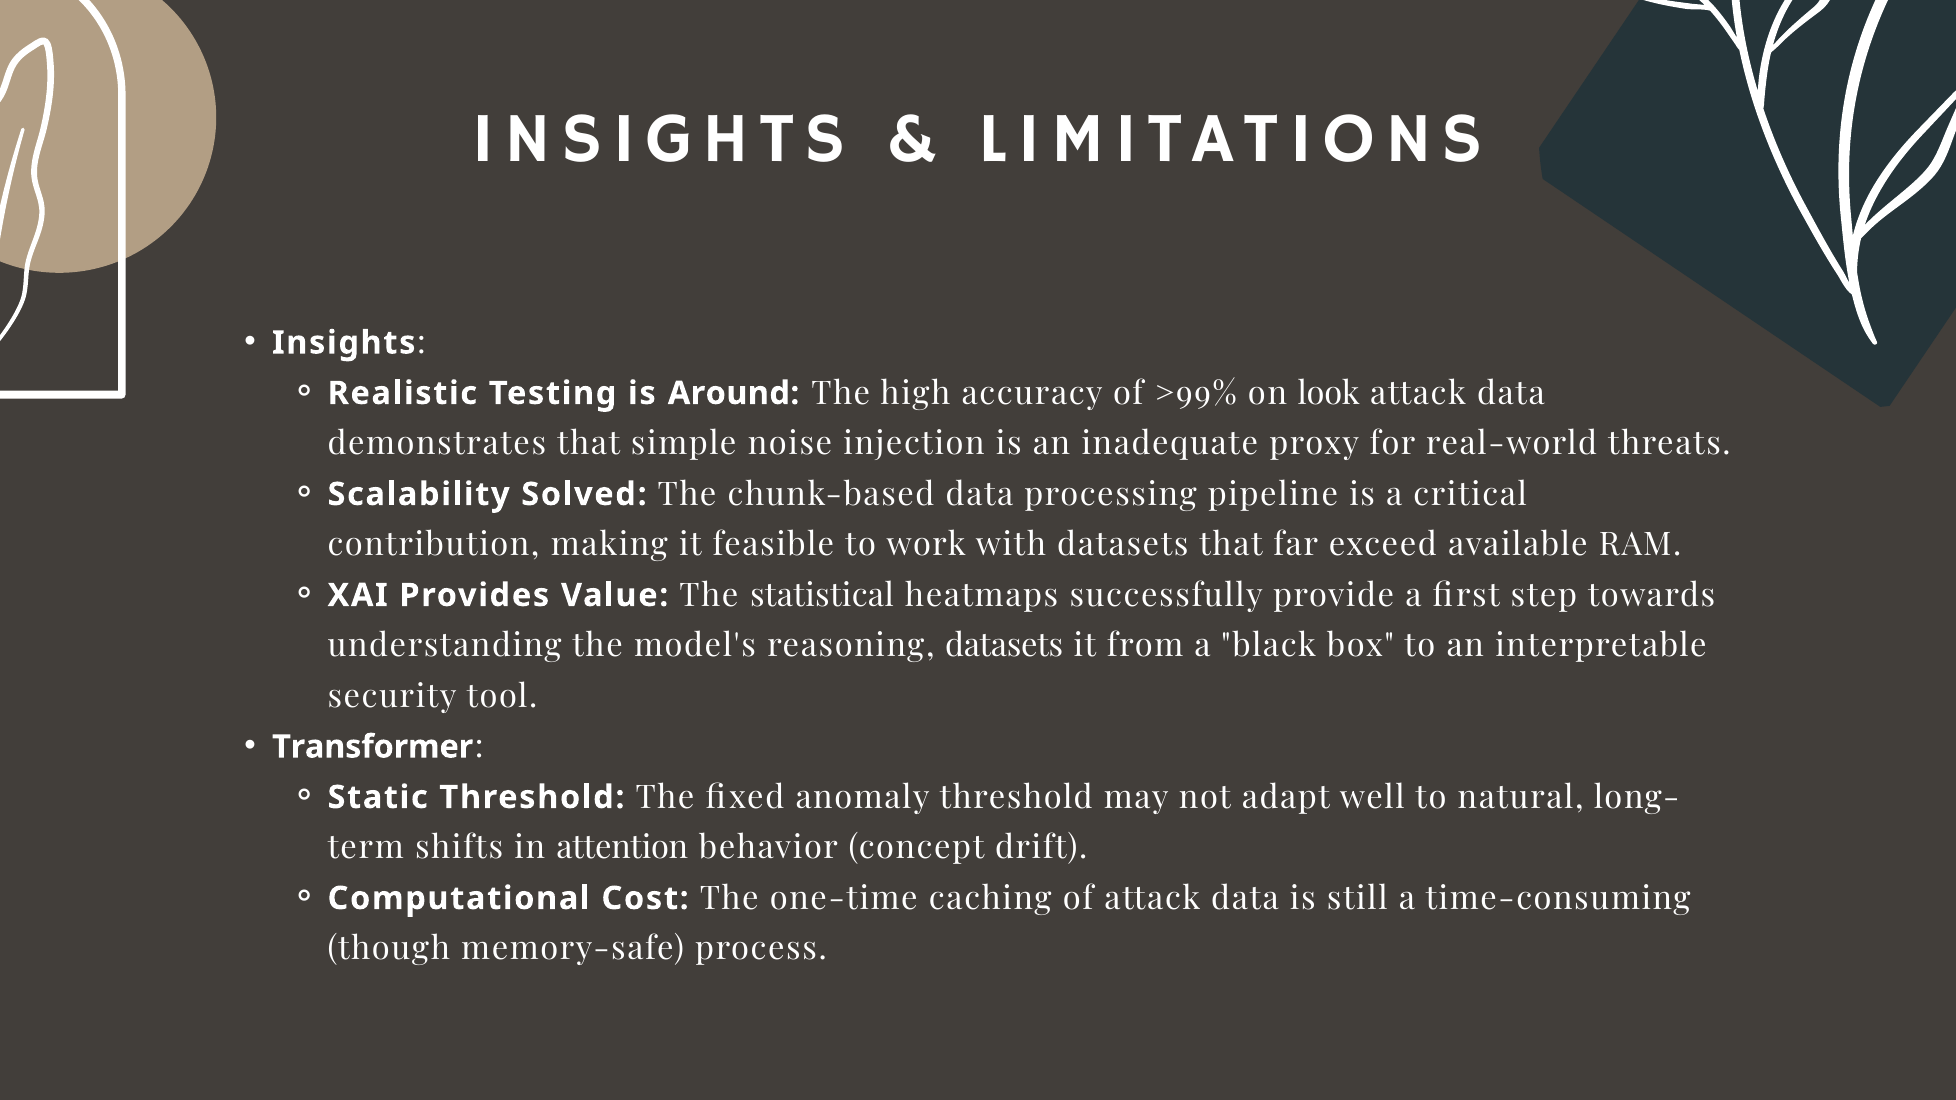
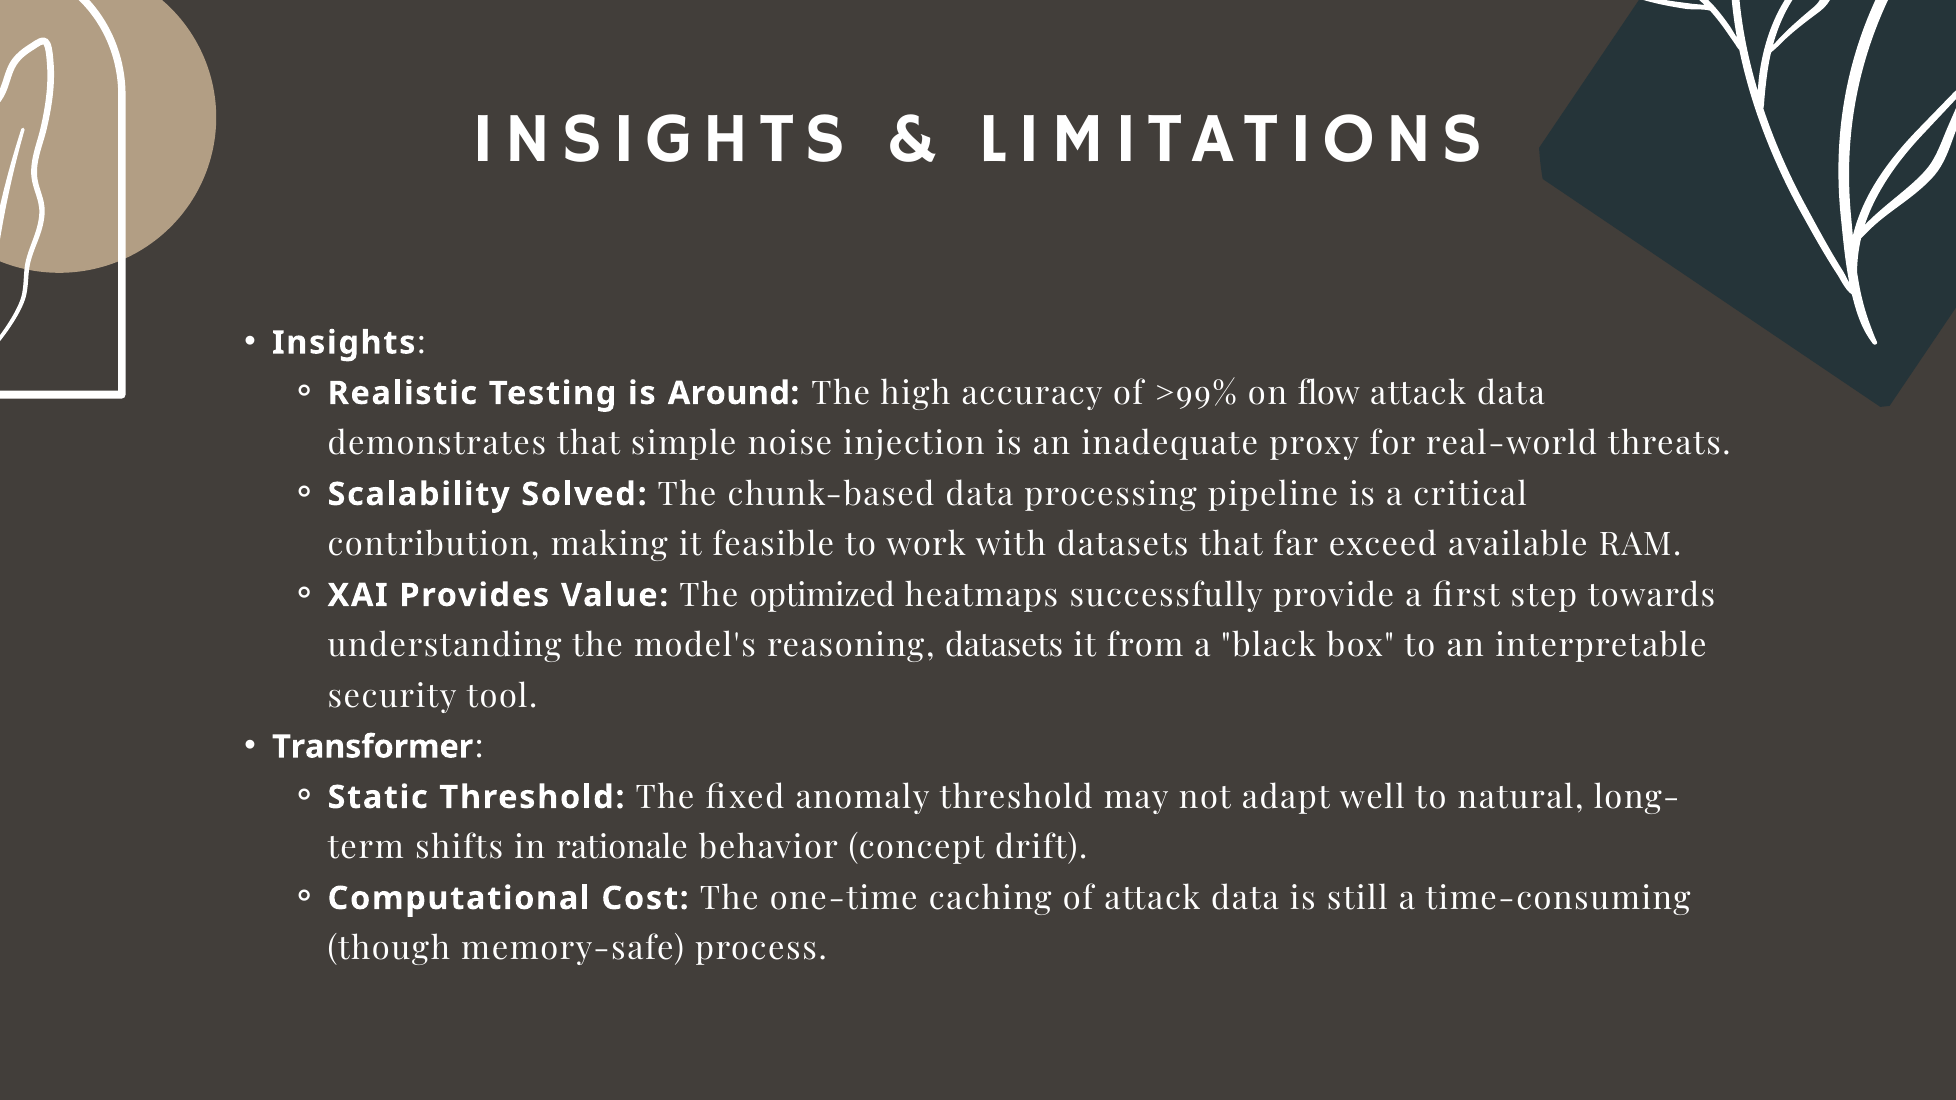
look: look -> flow
statistical: statistical -> optimized
attention: attention -> rationale
